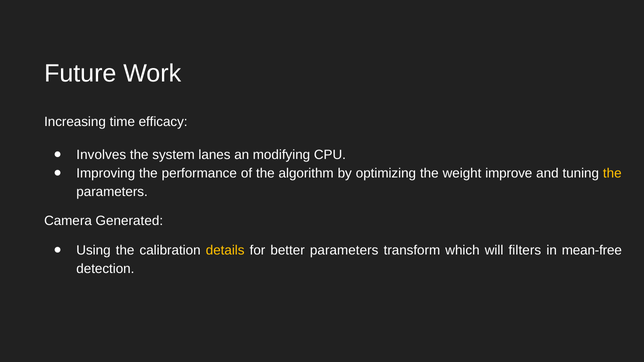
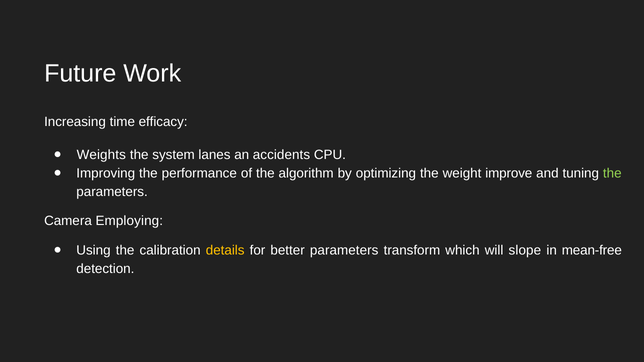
Involves: Involves -> Weights
modifying: modifying -> accidents
the at (612, 173) colour: yellow -> light green
Generated: Generated -> Employing
filters: filters -> slope
